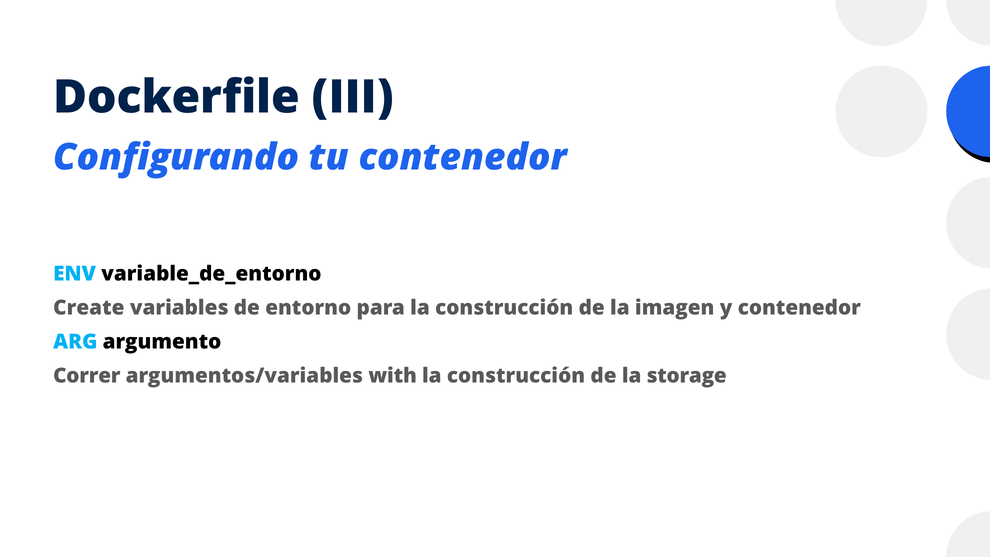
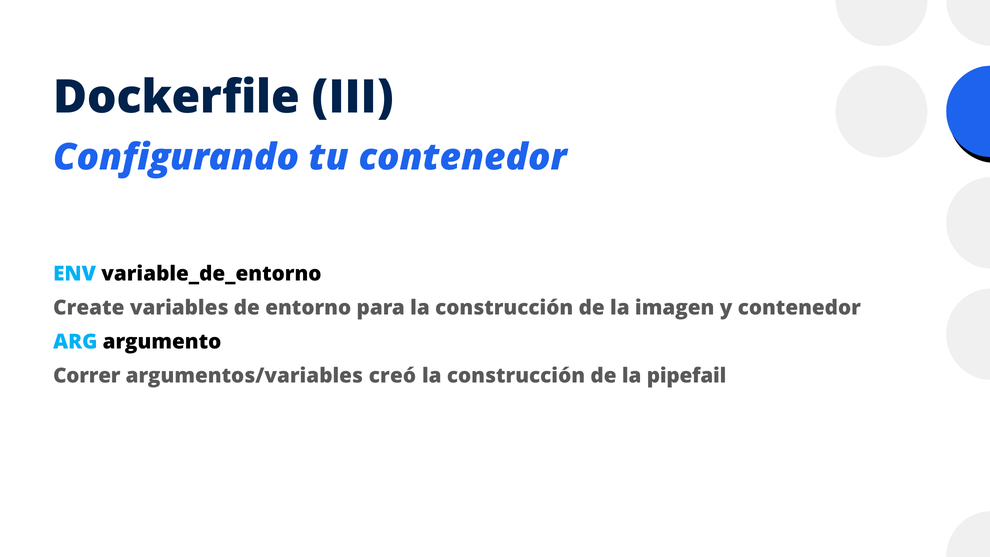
with: with -> creó
storage: storage -> pipefail
